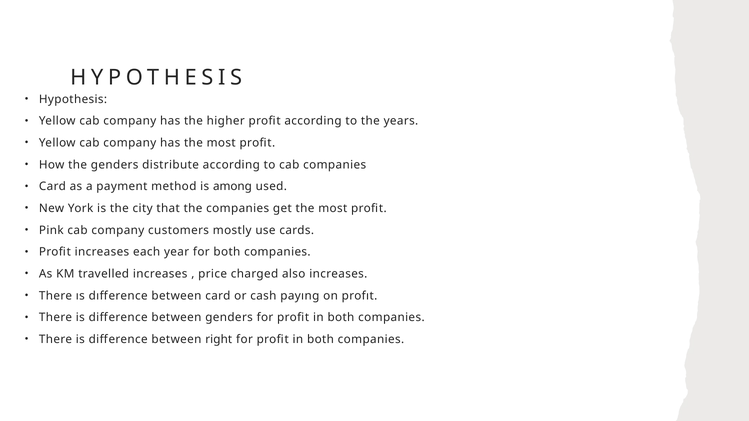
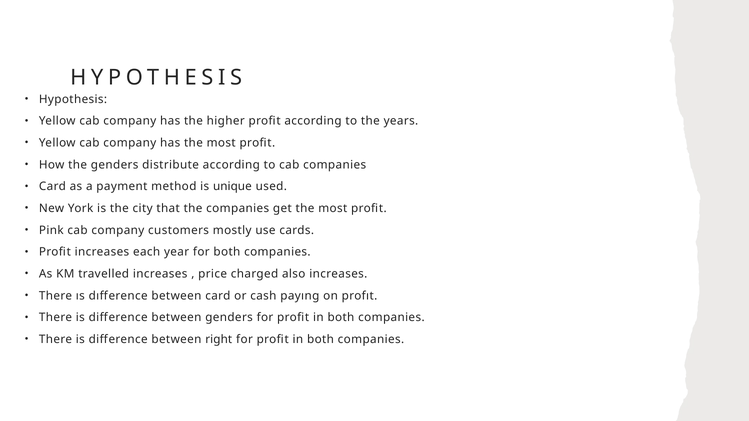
among: among -> unique
